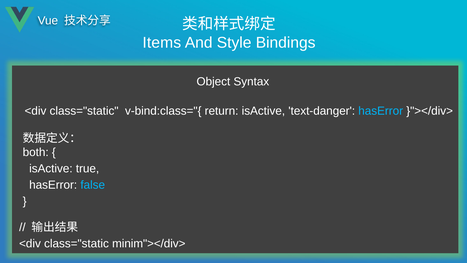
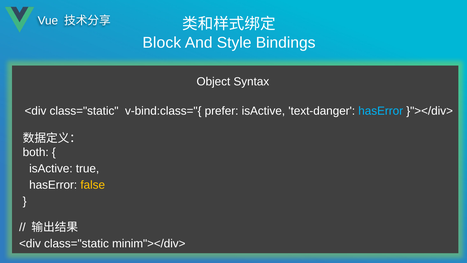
Items: Items -> Block
return: return -> prefer
false colour: light blue -> yellow
